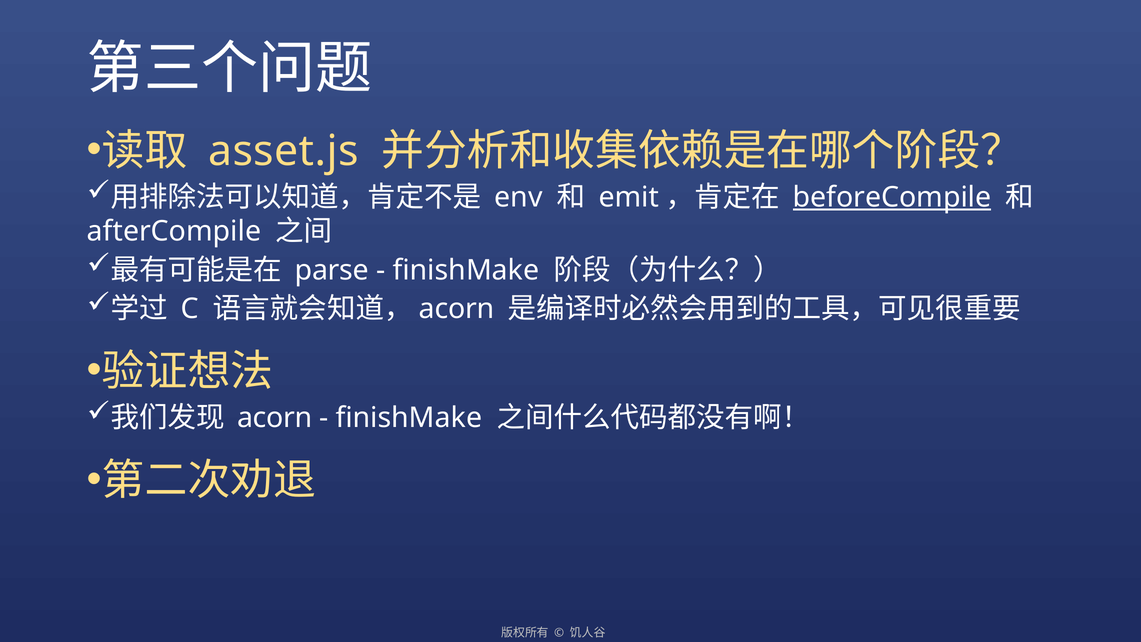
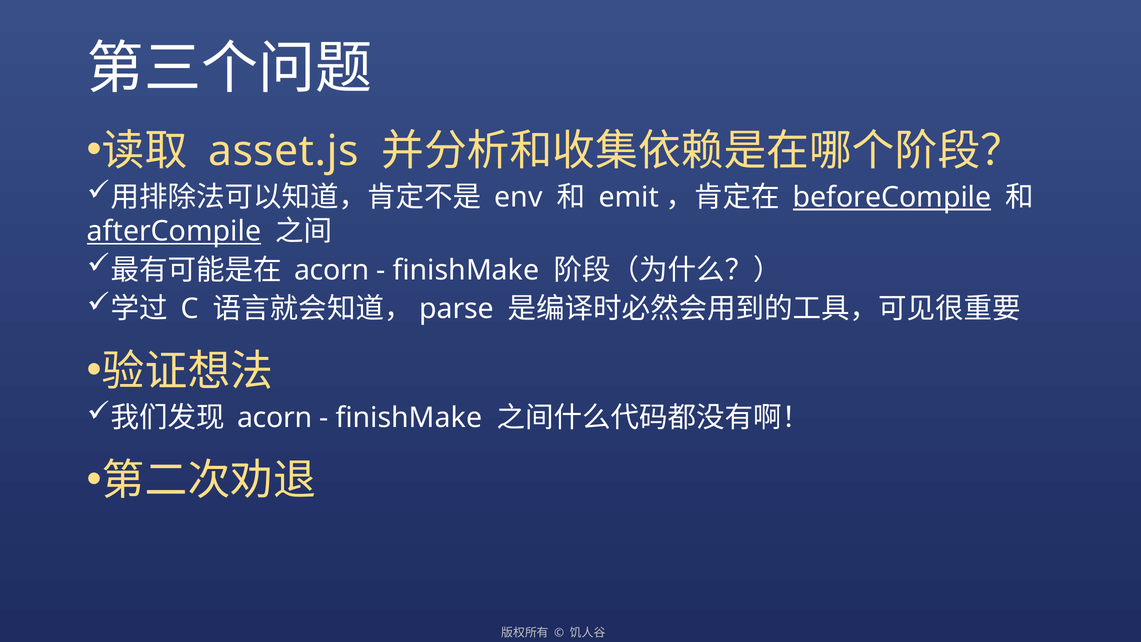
afterCompile underline: none -> present
parse at (332, 270): parse -> acorn
acorn at (457, 309): acorn -> parse
